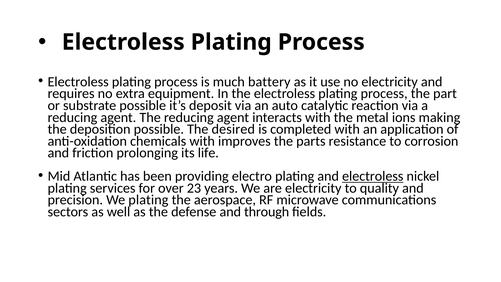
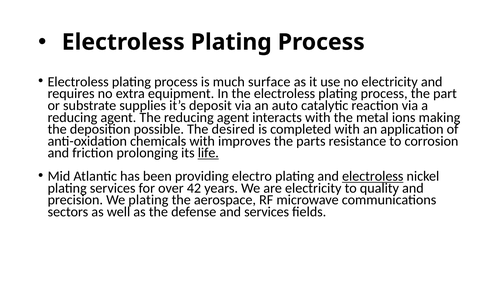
battery: battery -> surface
substrate possible: possible -> supplies
life underline: none -> present
23: 23 -> 42
and through: through -> services
